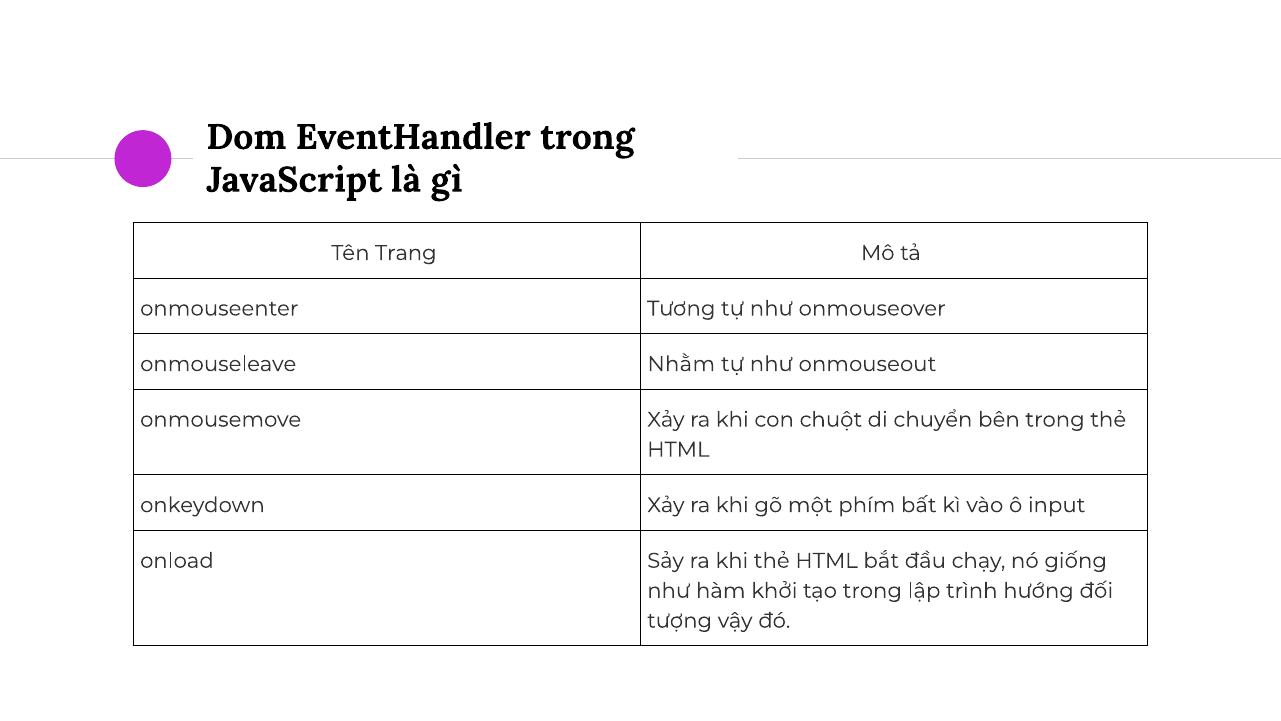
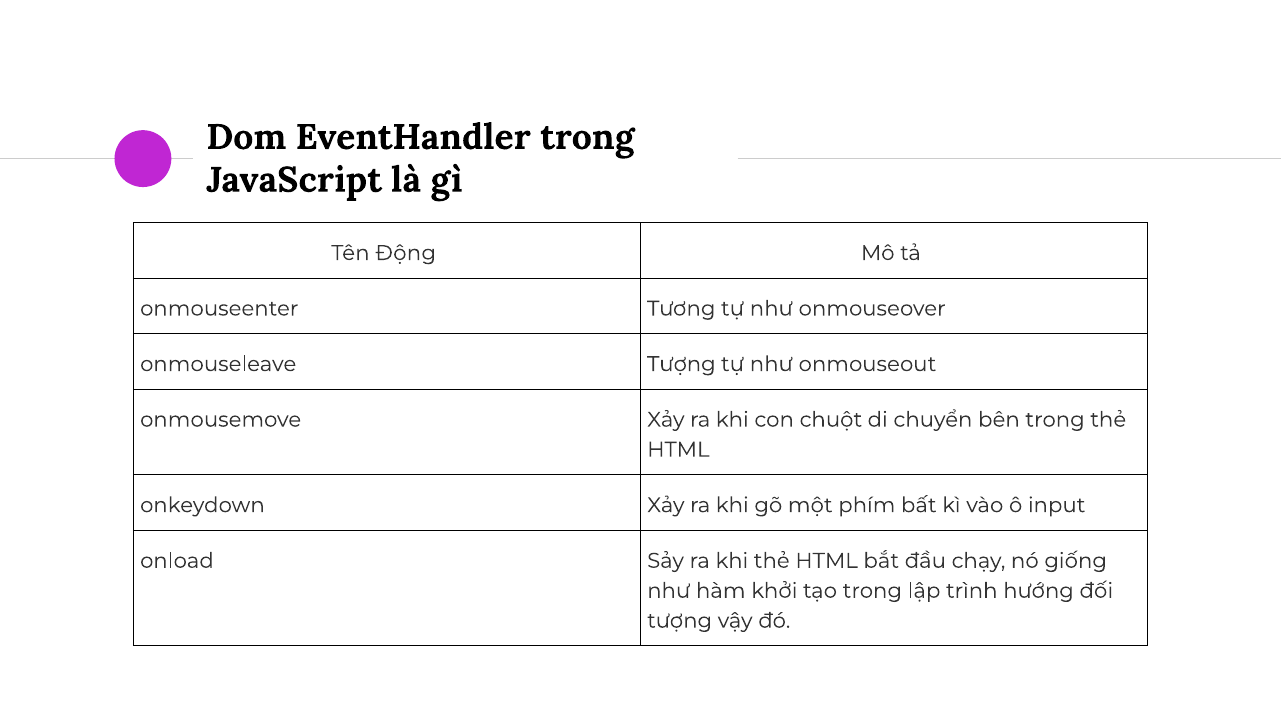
Trang: Trang -> Động
onmouseleave Nhằm: Nhằm -> Tượng
